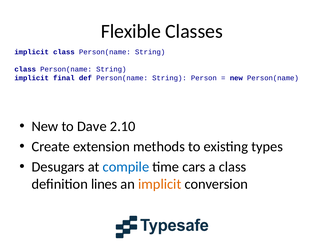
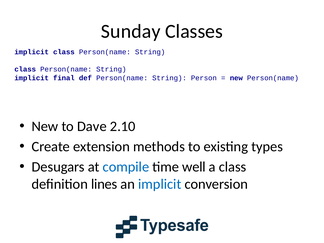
Flexible: Flexible -> Sunday
cars: cars -> well
implicit at (160, 184) colour: orange -> blue
